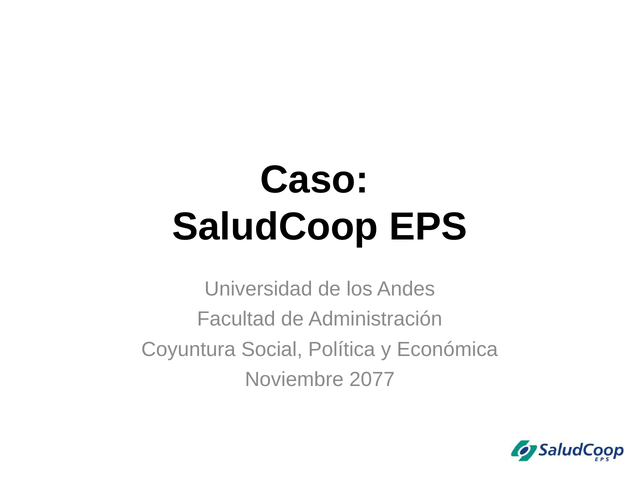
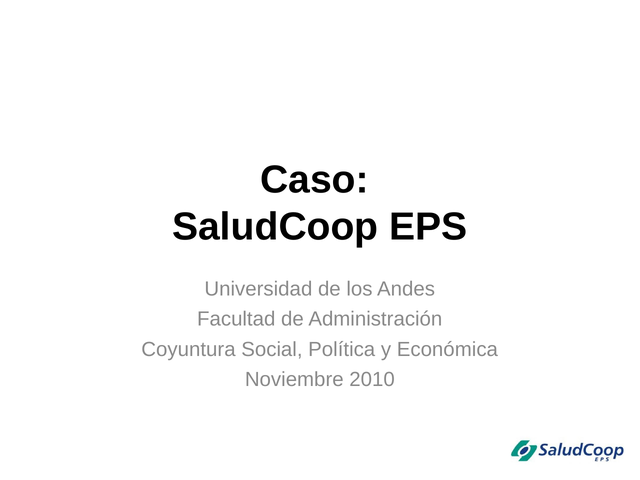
2077: 2077 -> 2010
